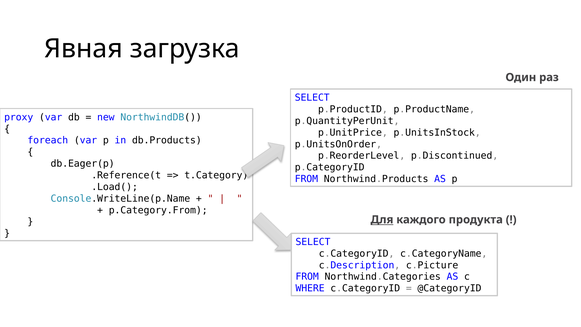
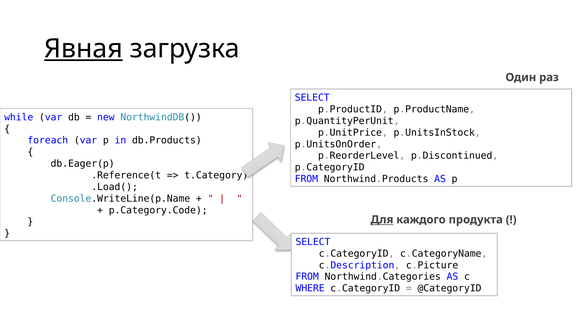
Явная underline: none -> present
proxy: proxy -> while
p.Category.From: p.Category.From -> p.Category.Code
